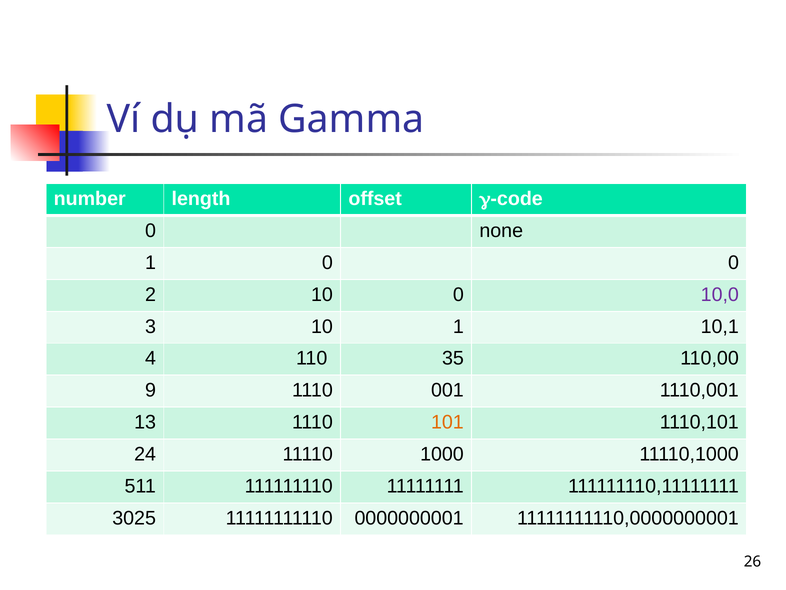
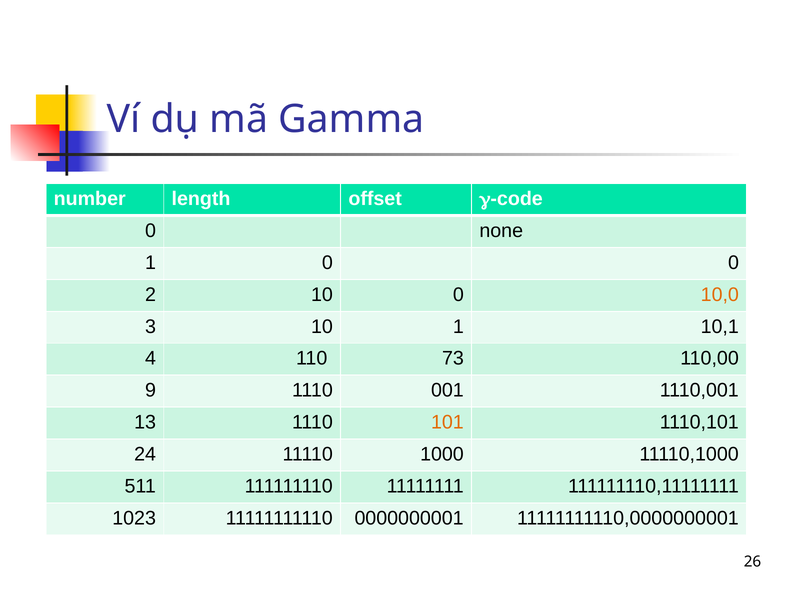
10,0 colour: purple -> orange
35: 35 -> 73
3025: 3025 -> 1023
